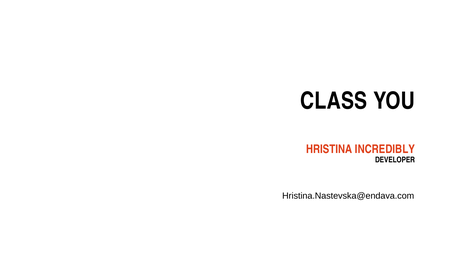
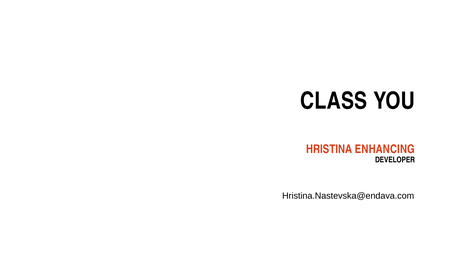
INCREDIBLY: INCREDIBLY -> ENHANCING
